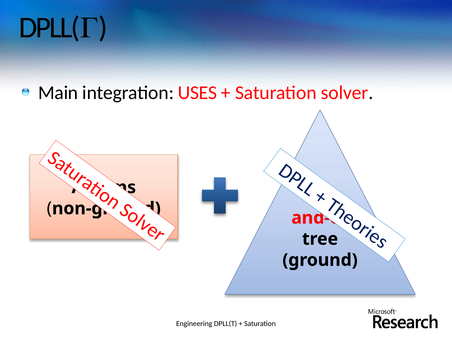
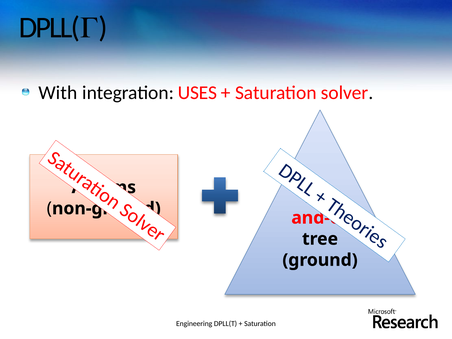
Main: Main -> With
